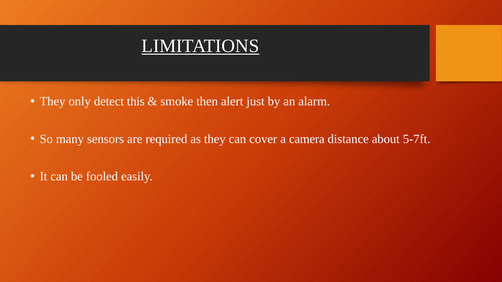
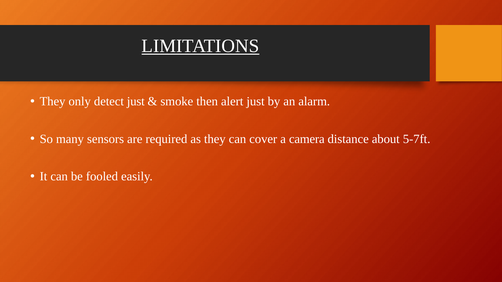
detect this: this -> just
